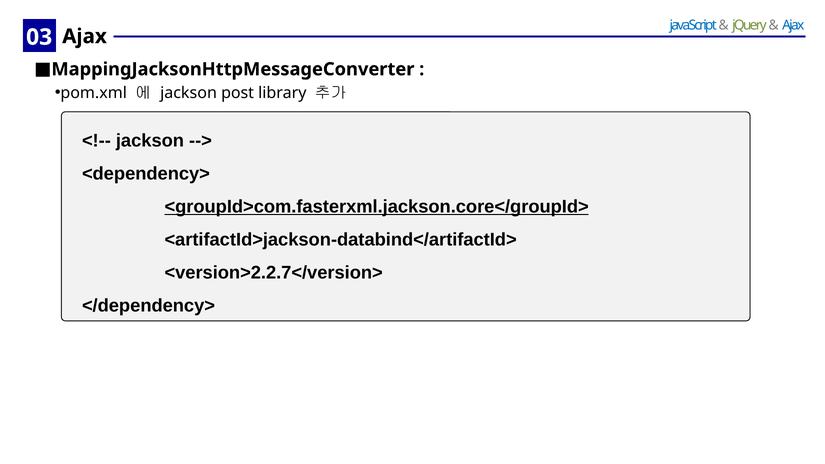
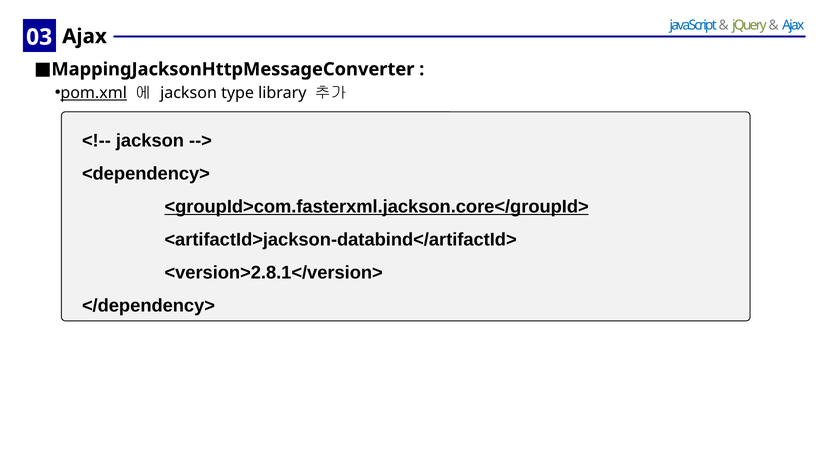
pom.xml underline: none -> present
post: post -> type
<version>2.2.7</version>: <version>2.2.7</version> -> <version>2.8.1</version>
